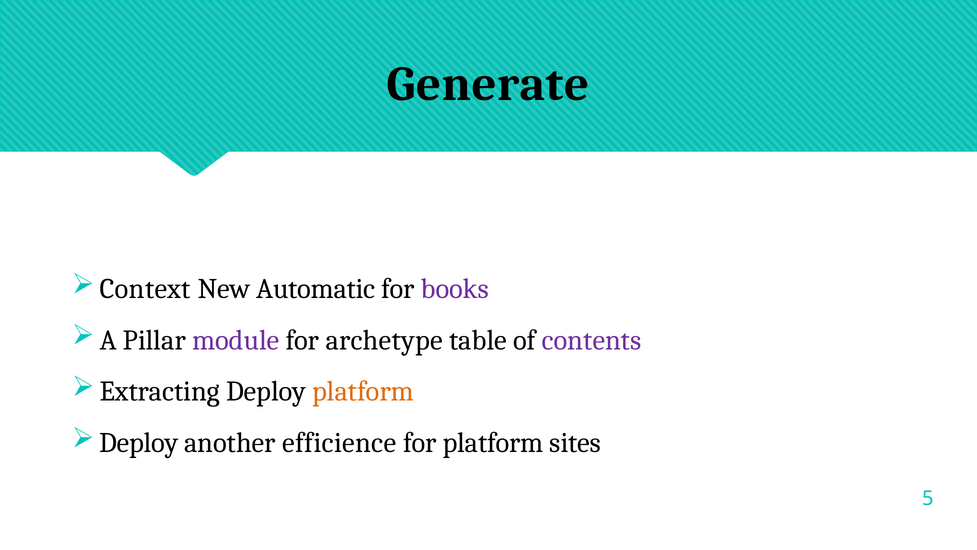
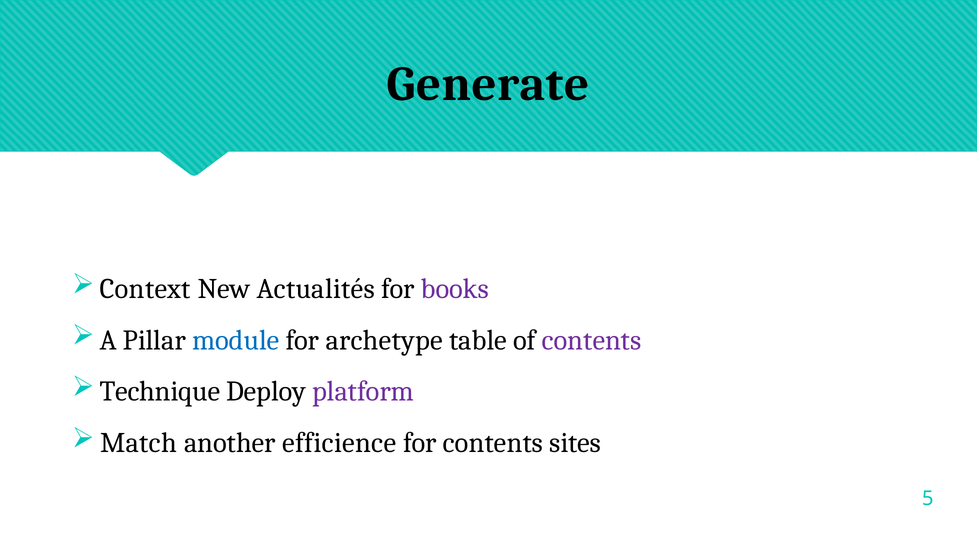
Automatic: Automatic -> Actualités
module colour: purple -> blue
Extracting: Extracting -> Technique
platform at (363, 391) colour: orange -> purple
Deploy at (139, 442): Deploy -> Match
for platform: platform -> contents
